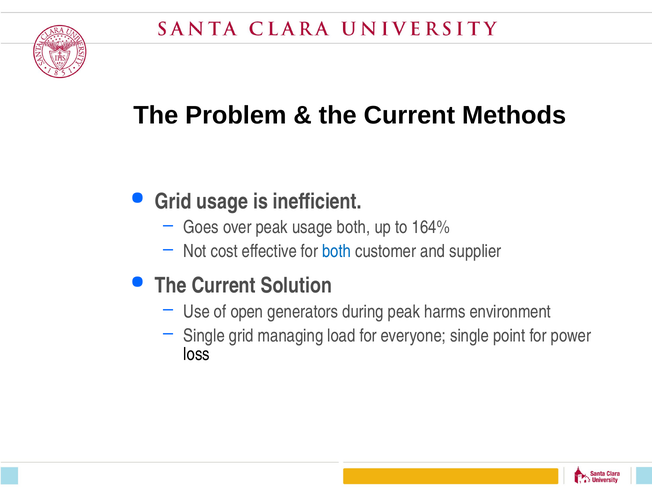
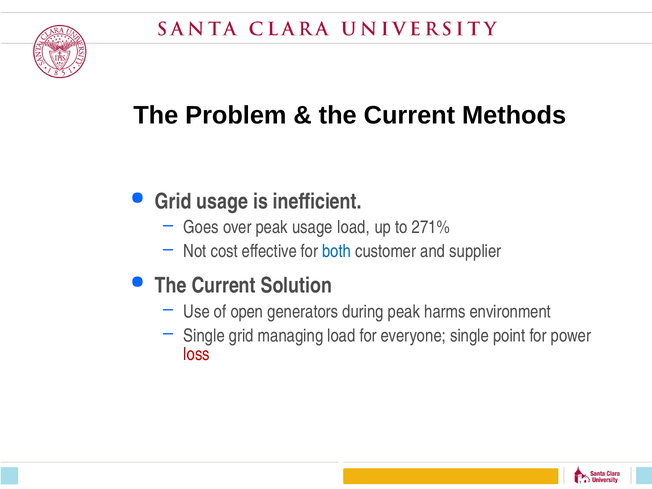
usage both: both -> load
164%: 164% -> 271%
loss colour: black -> red
